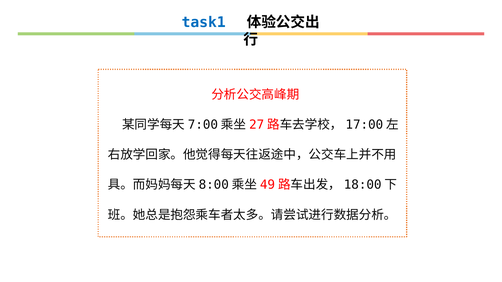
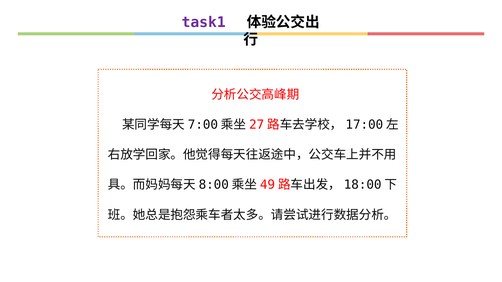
task1 colour: blue -> purple
